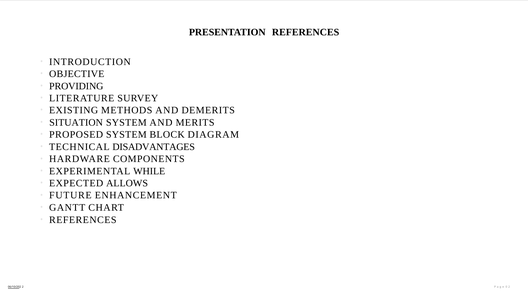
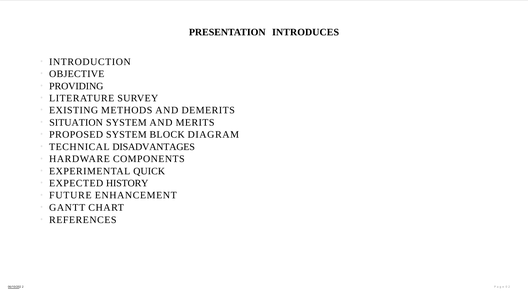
PRESENTATION REFERENCES: REFERENCES -> INTRODUCES
WHILE: WHILE -> QUICK
ALLOWS: ALLOWS -> HISTORY
